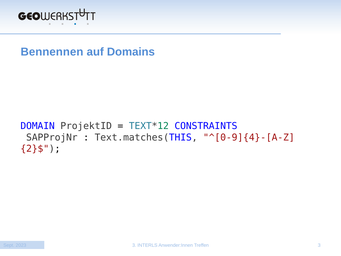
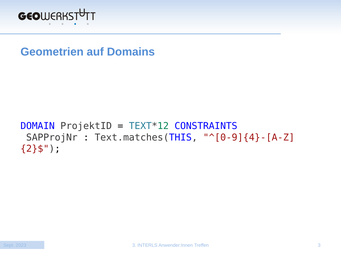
Bennennen: Bennennen -> Geometrien
